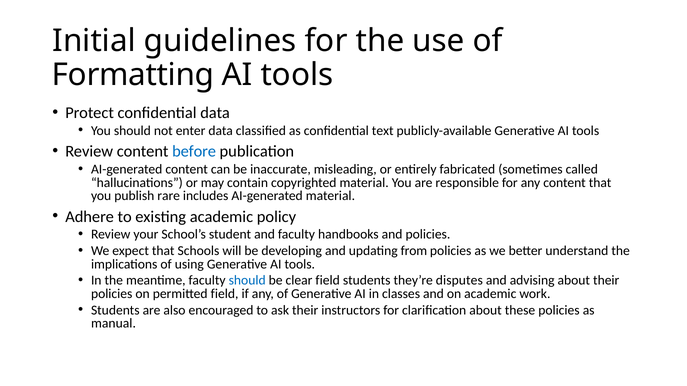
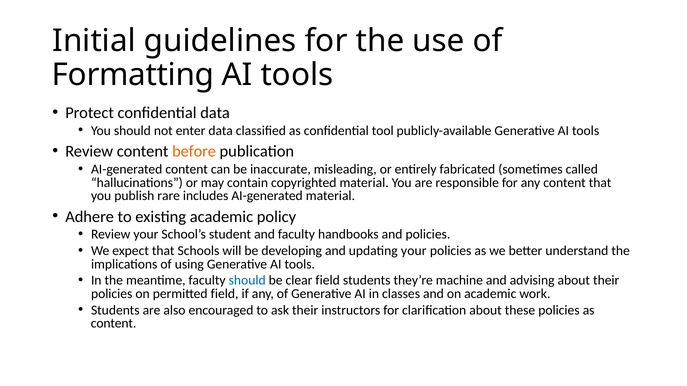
text: text -> tool
before colour: blue -> orange
updating from: from -> your
disputes: disputes -> machine
manual at (113, 324): manual -> content
